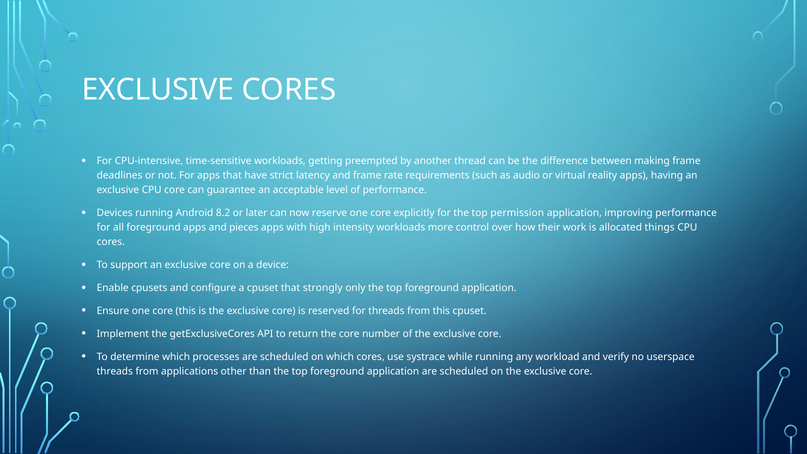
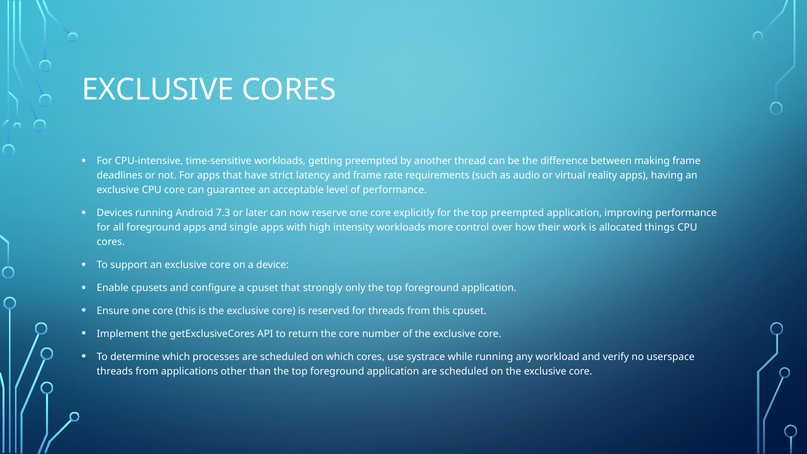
8.2: 8.2 -> 7.3
top permission: permission -> preempted
pieces: pieces -> single
